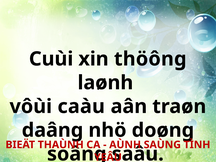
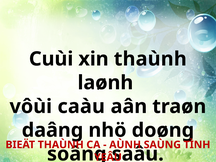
xin thöông: thöông -> thaùnh
